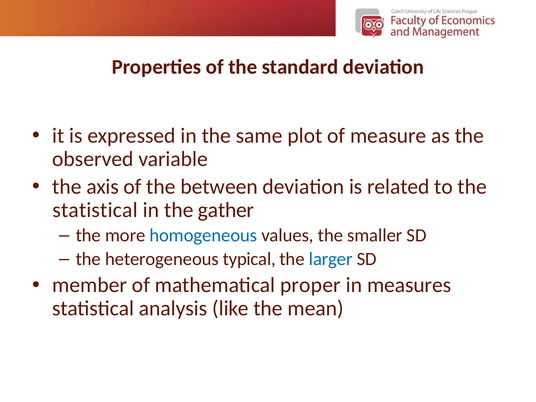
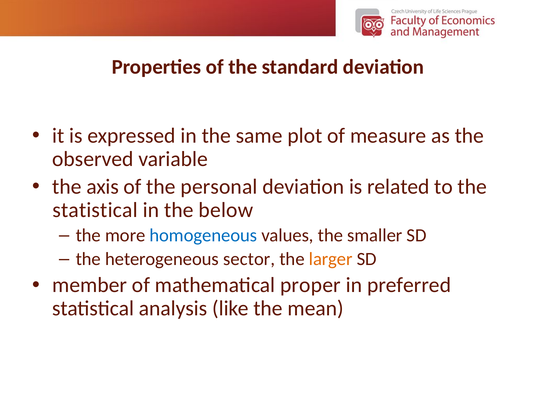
between: between -> personal
gather: gather -> below
typical: typical -> sector
larger colour: blue -> orange
measures: measures -> preferred
